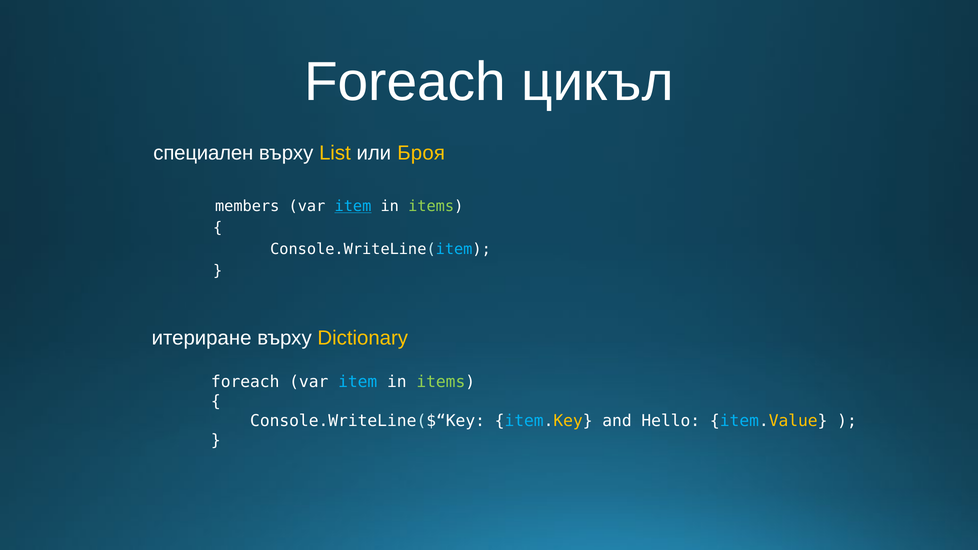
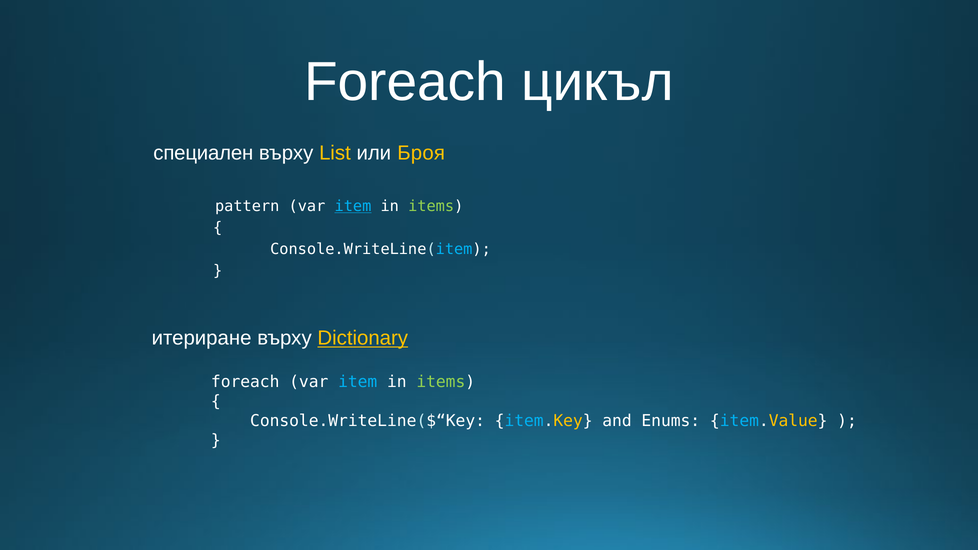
members: members -> pattern
Dictionary underline: none -> present
Hello: Hello -> Enums
